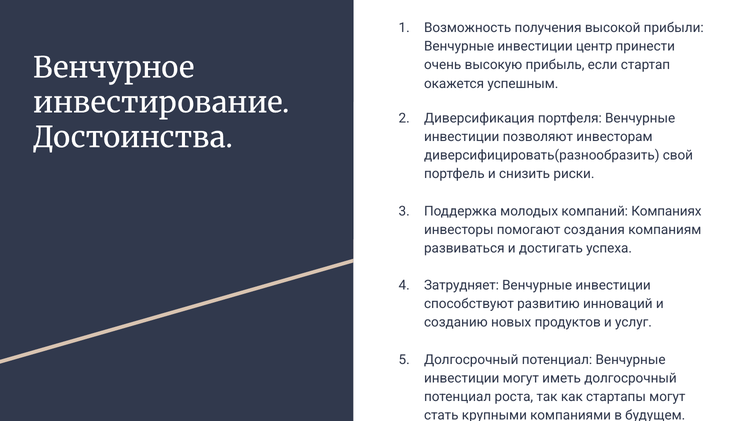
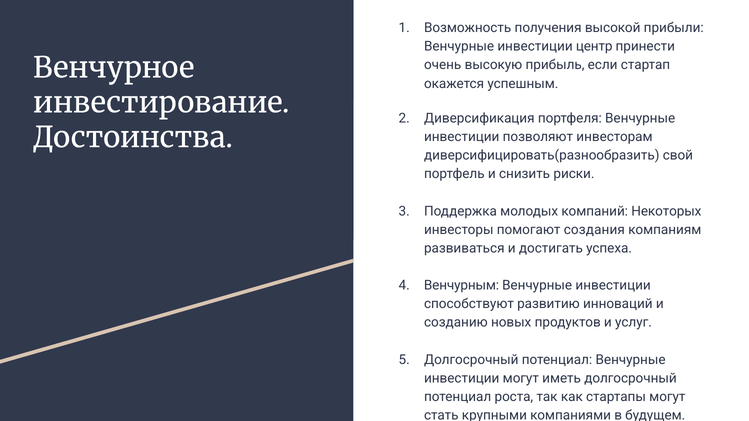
Компаниях: Компаниях -> Некоторых
Затрудняет: Затрудняет -> Венчурным
